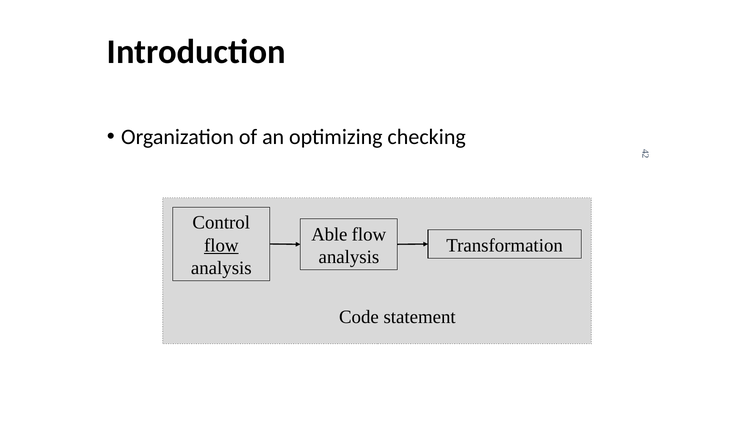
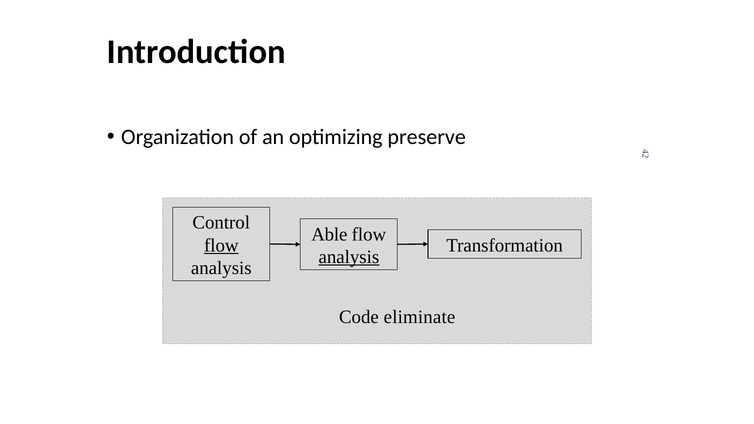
checking: checking -> preserve
analysis at (349, 257) underline: none -> present
statement: statement -> eliminate
